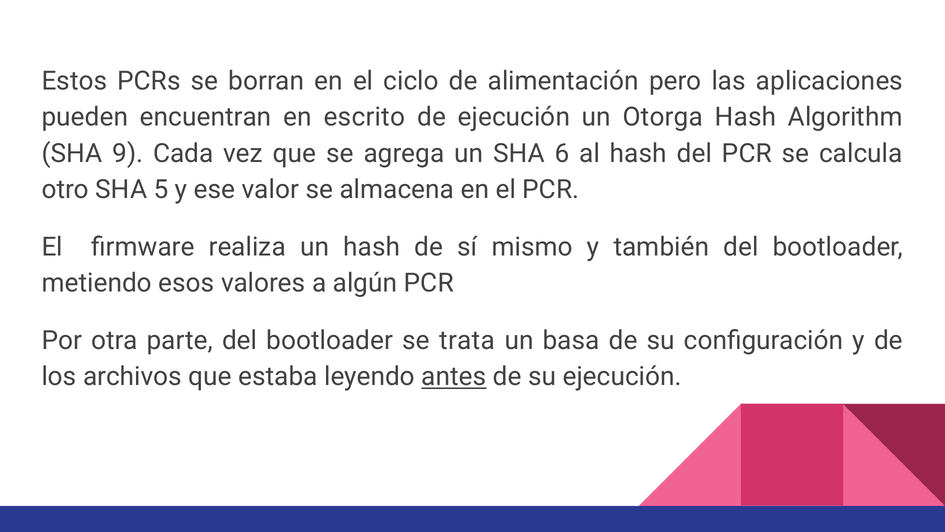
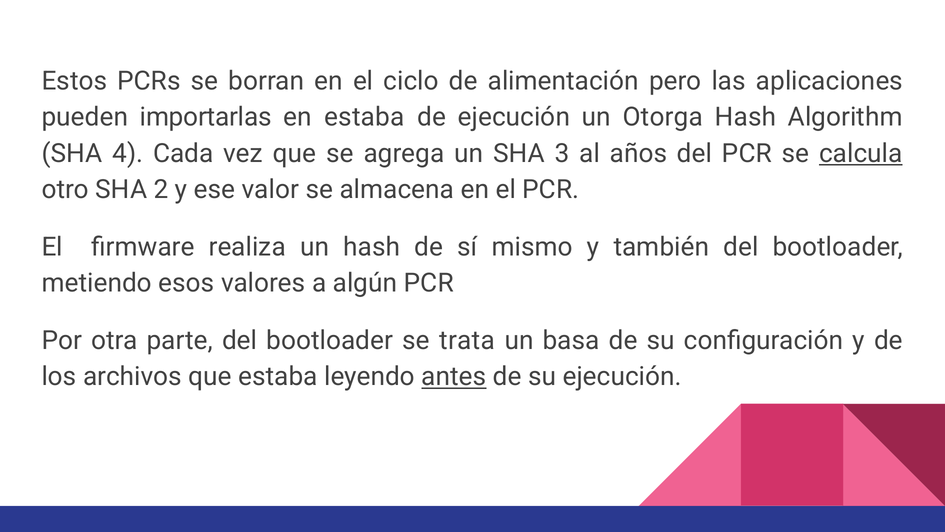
encuentran: encuentran -> importarlas
en escrito: escrito -> estaba
9: 9 -> 4
6: 6 -> 3
al hash: hash -> años
calcula underline: none -> present
5: 5 -> 2
